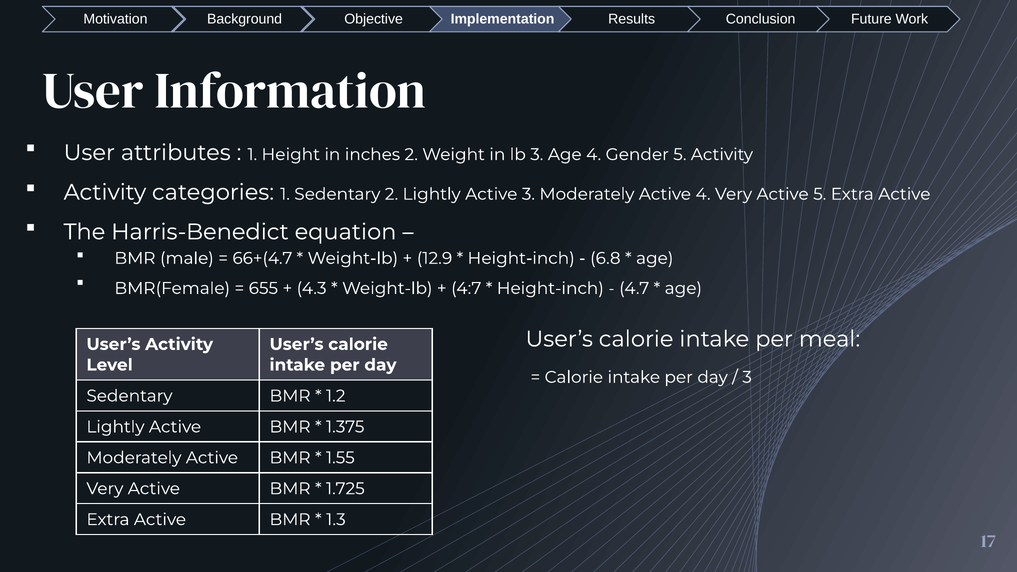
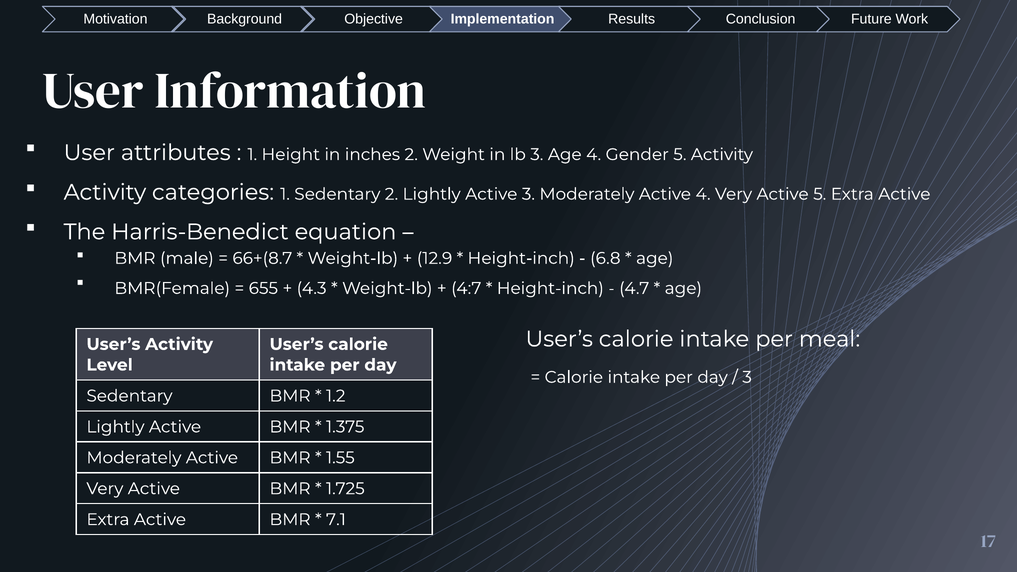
66+(4.7: 66+(4.7 -> 66+(8.7
1.3: 1.3 -> 7.1
